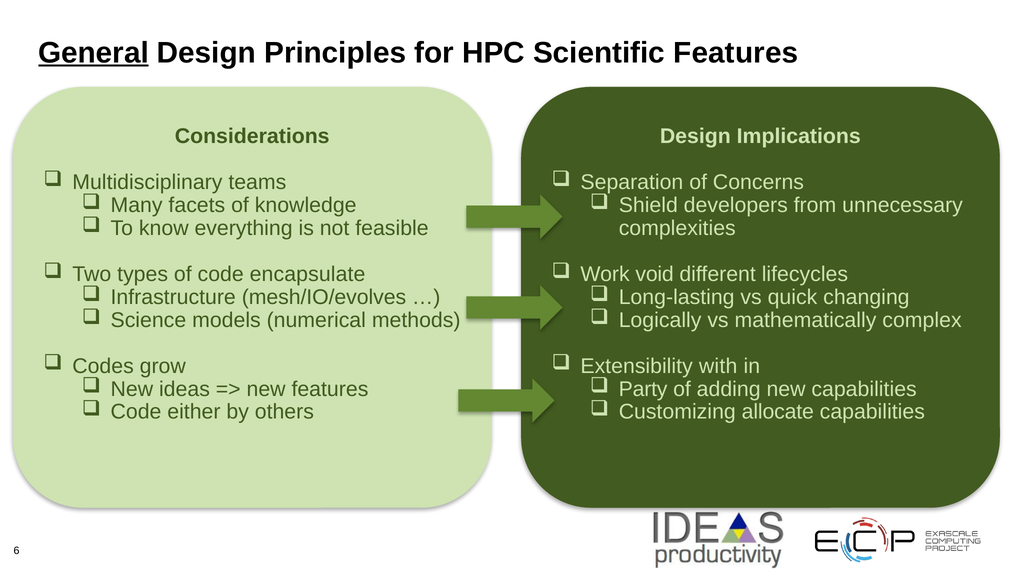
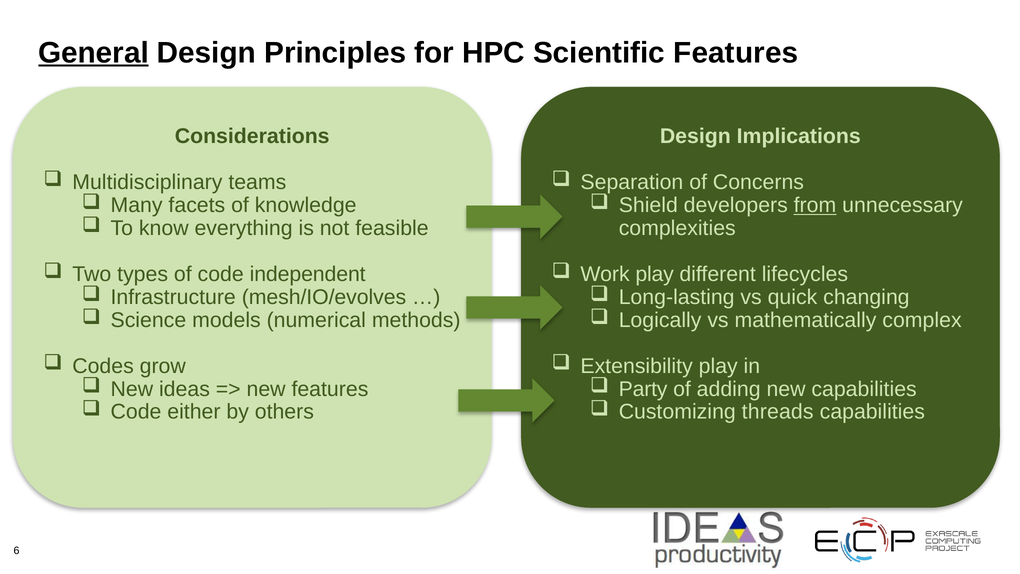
from underline: none -> present
encapsulate: encapsulate -> independent
Work void: void -> play
Extensibility with: with -> play
allocate: allocate -> threads
